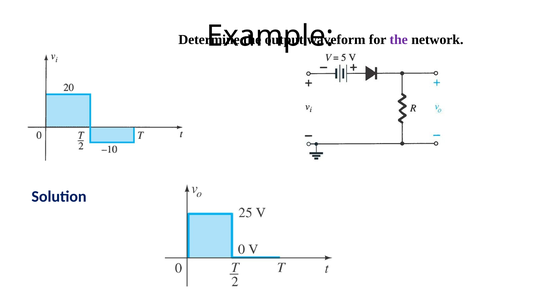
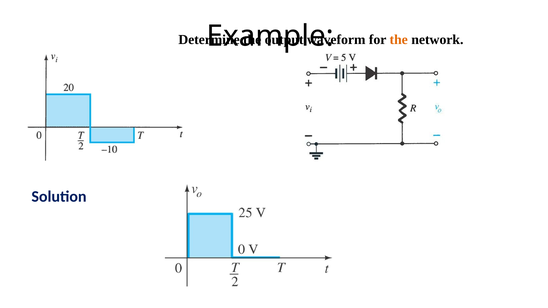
the at (399, 40) colour: purple -> orange
